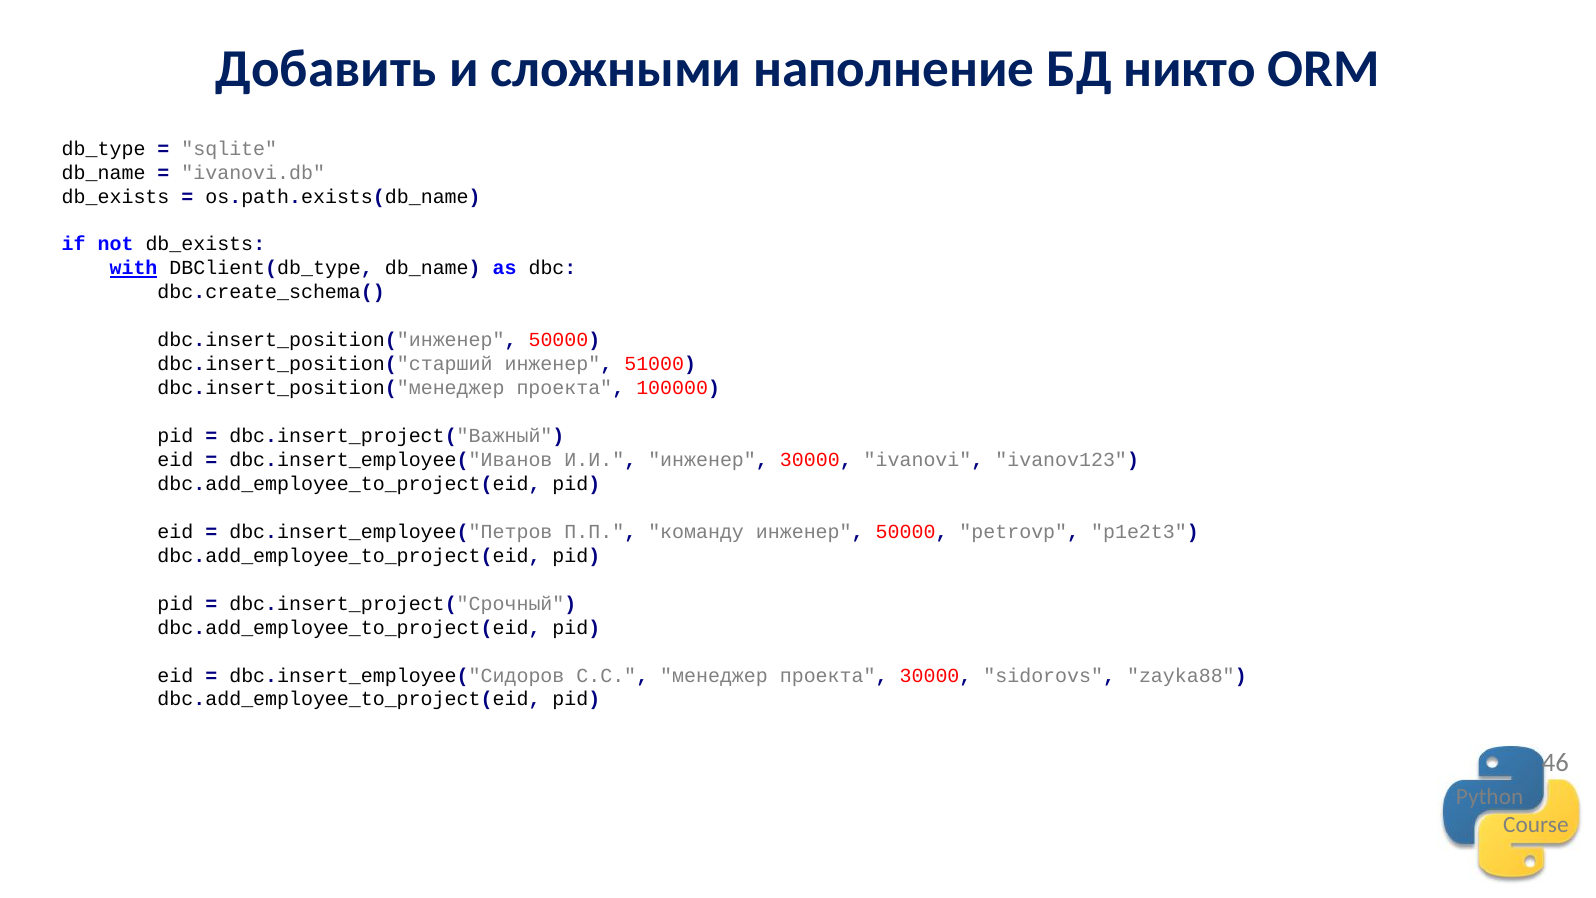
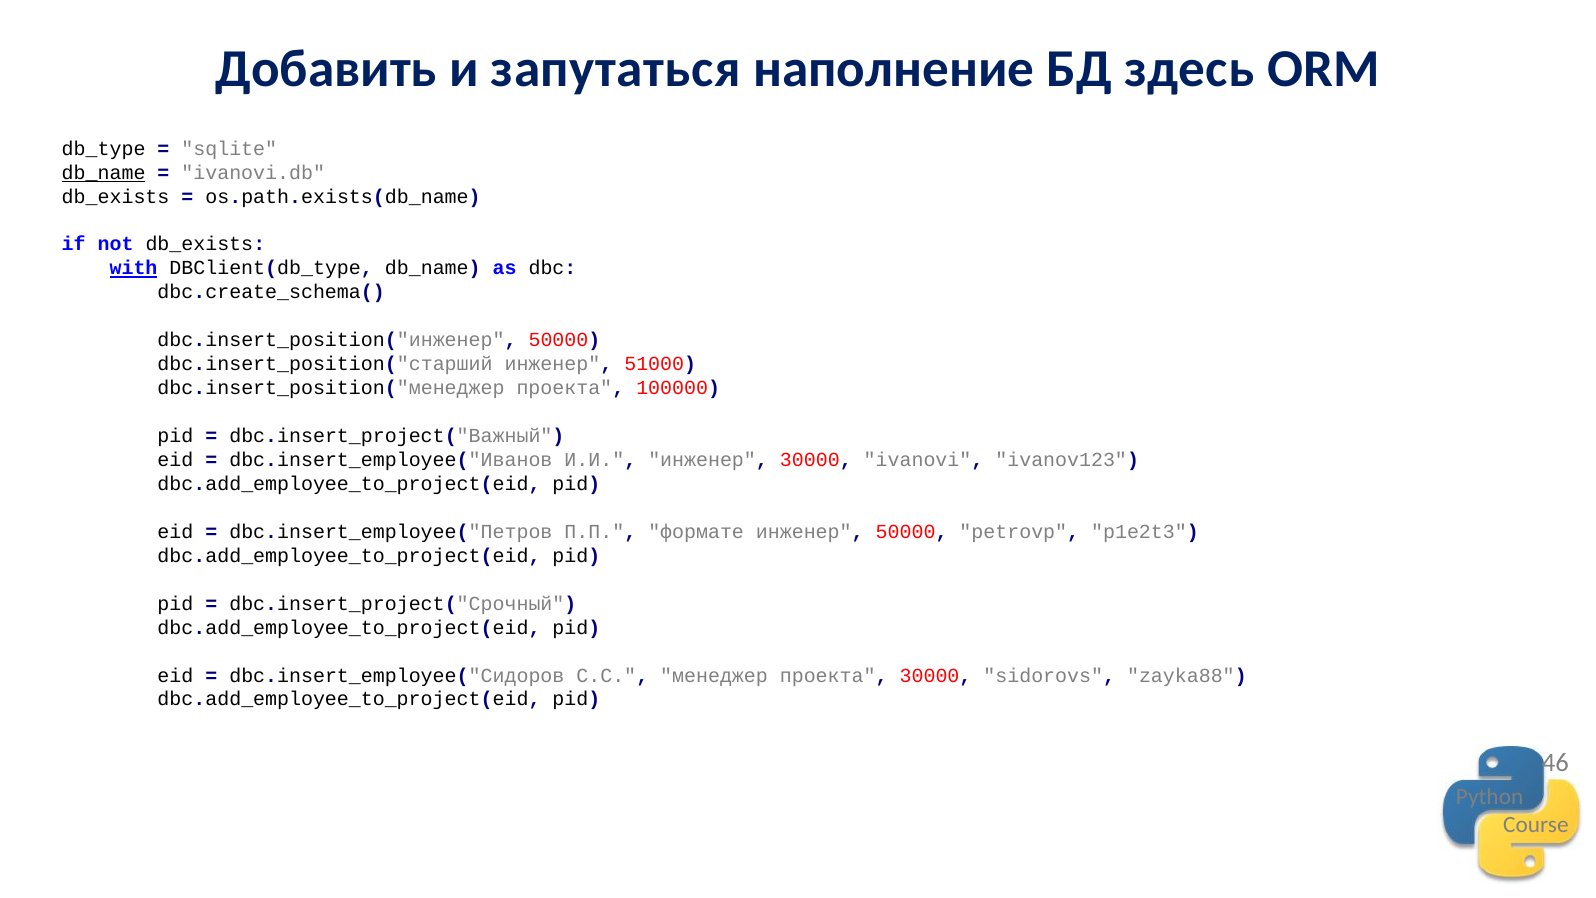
сложными: сложными -> запутаться
никто: никто -> здесь
db_name at (104, 172) underline: none -> present
команду: команду -> формате
